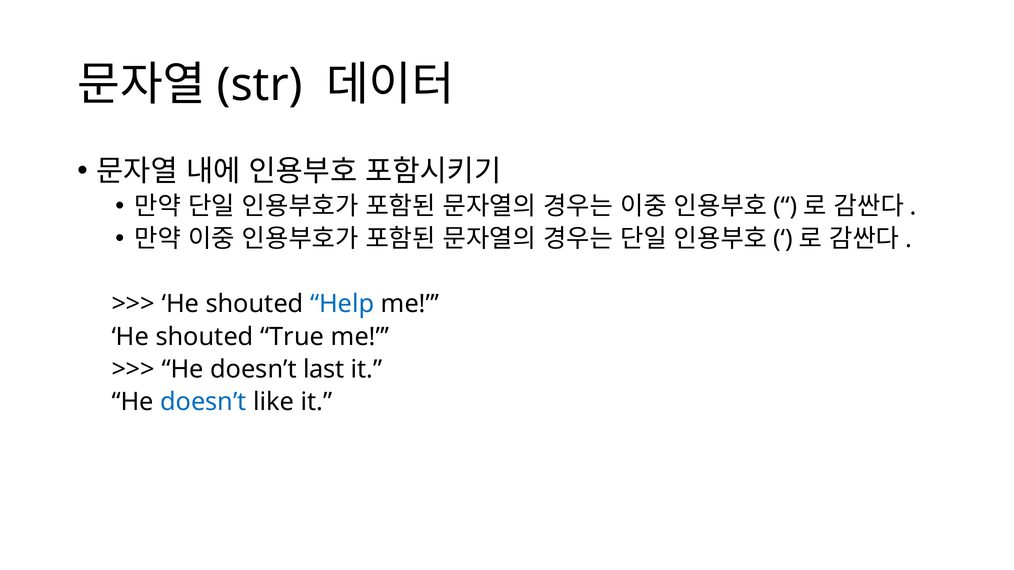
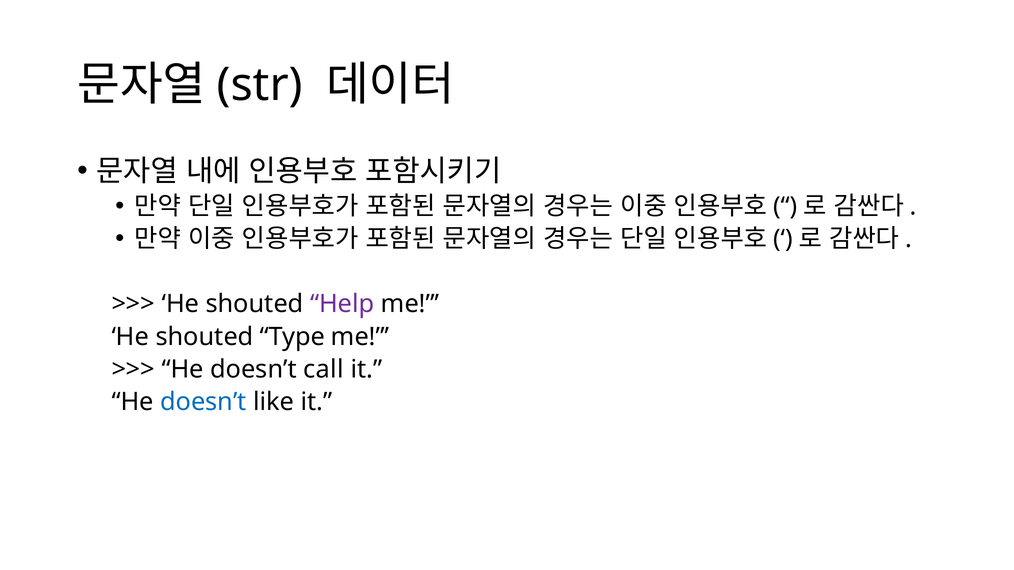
Help colour: blue -> purple
True: True -> Type
last: last -> call
